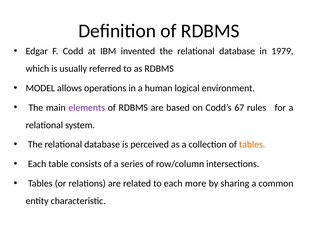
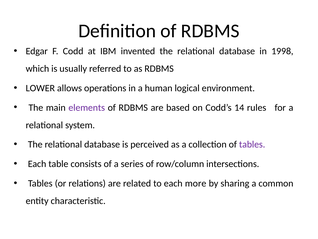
1979: 1979 -> 1998
MODEL: MODEL -> LOWER
67: 67 -> 14
tables at (252, 144) colour: orange -> purple
